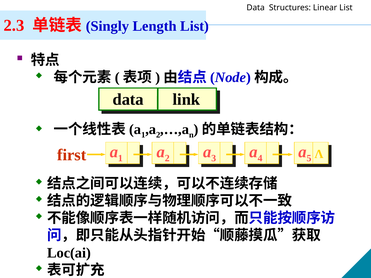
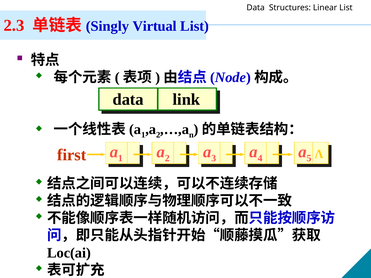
Length: Length -> Virtual
